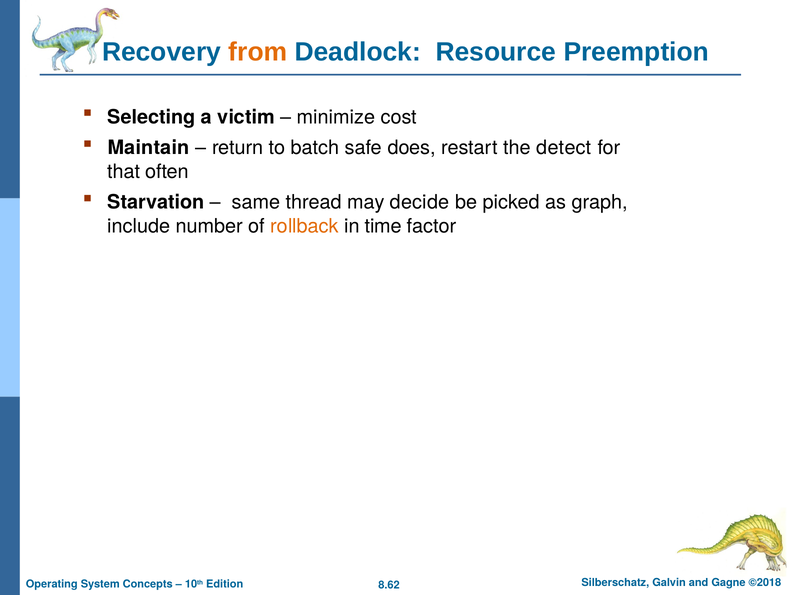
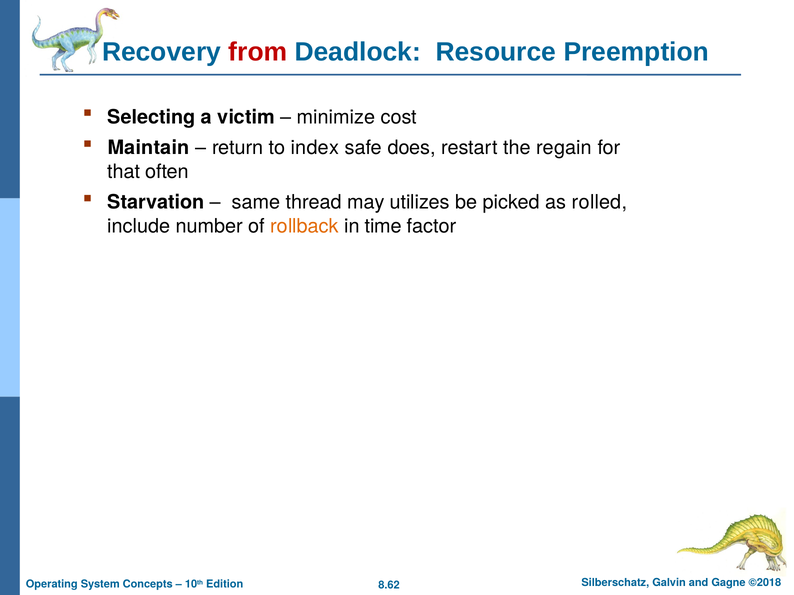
from colour: orange -> red
batch: batch -> index
detect: detect -> regain
decide: decide -> utilizes
graph: graph -> rolled
